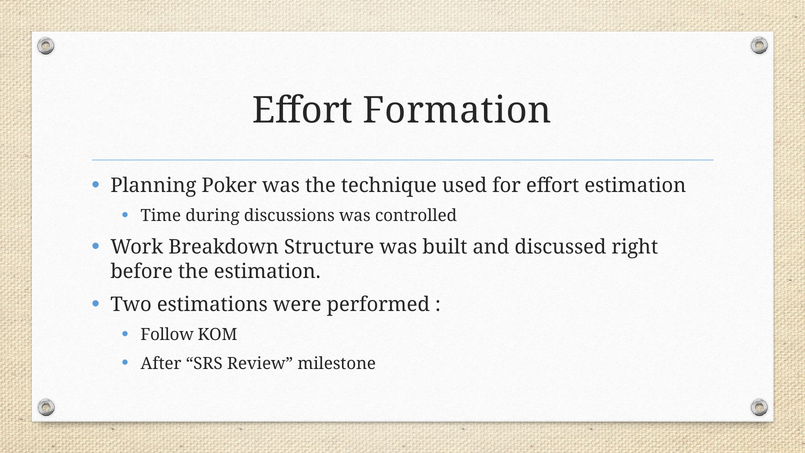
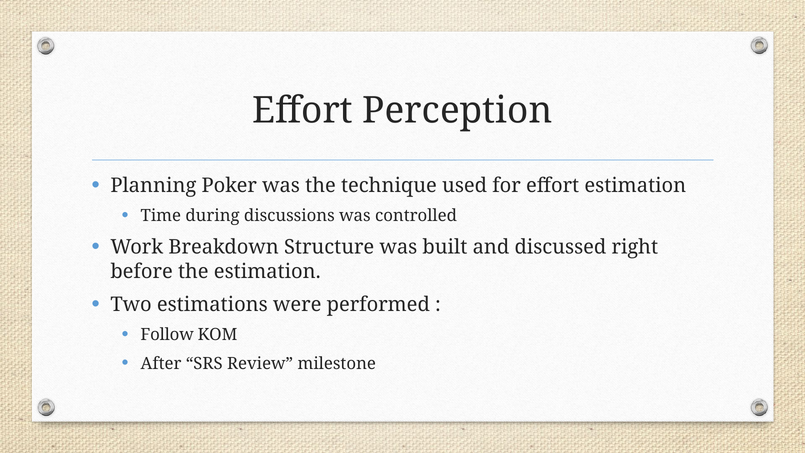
Formation: Formation -> Perception
